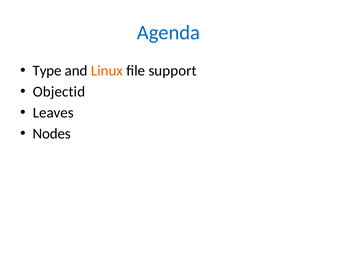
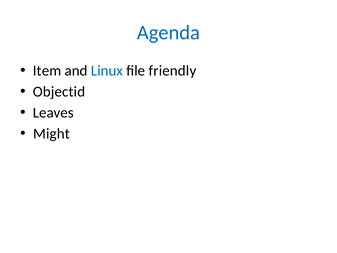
Type: Type -> Item
Linux colour: orange -> blue
support: support -> friendly
Nodes: Nodes -> Might
